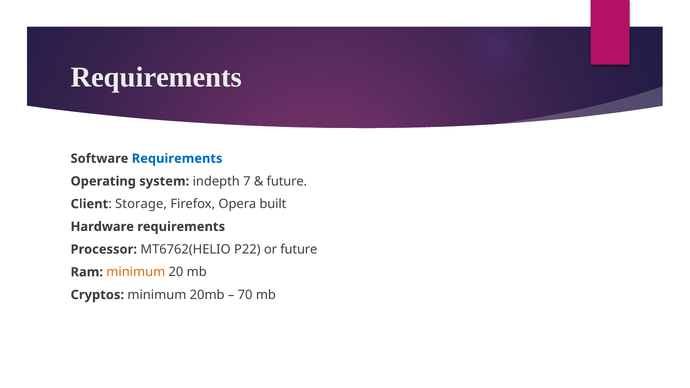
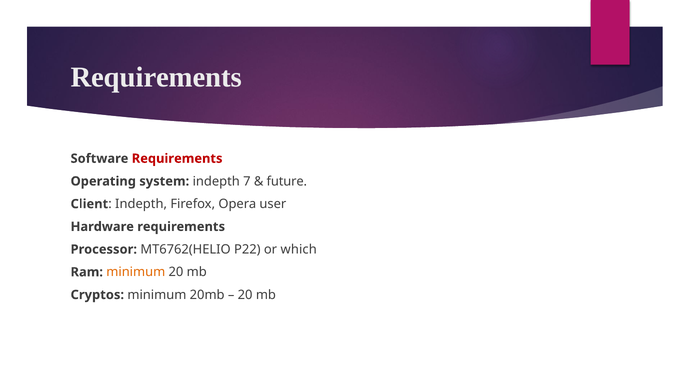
Requirements at (177, 159) colour: blue -> red
Storage at (141, 204): Storage -> Indepth
built: built -> user
or future: future -> which
70 at (245, 295): 70 -> 20
